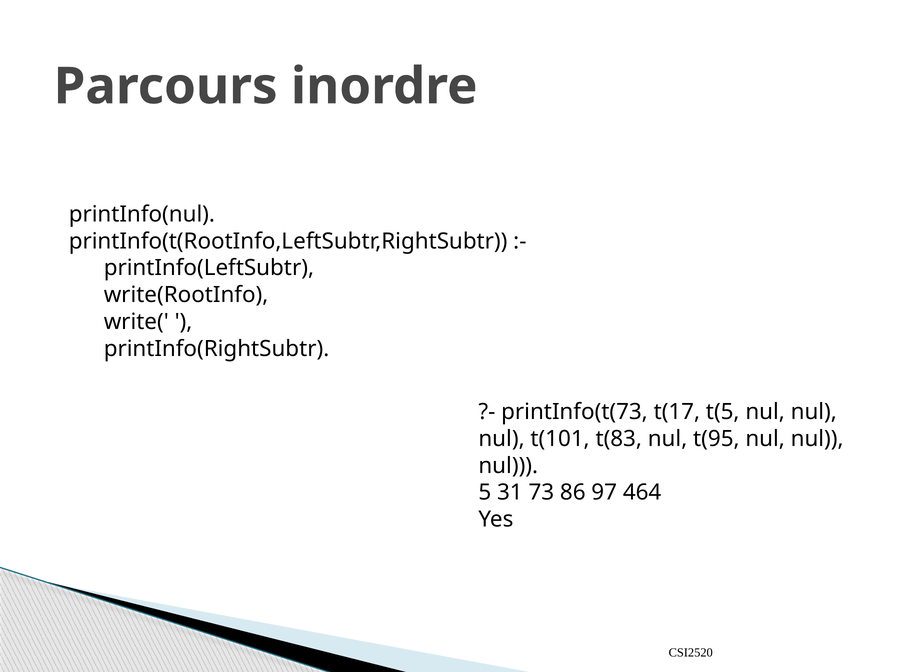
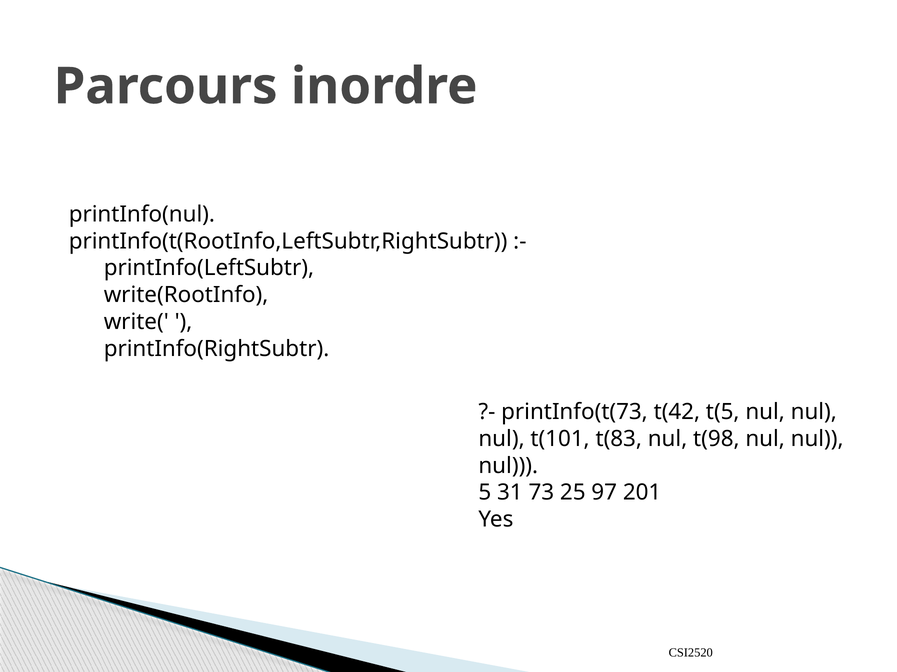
t(17: t(17 -> t(42
t(95: t(95 -> t(98
86: 86 -> 25
464: 464 -> 201
